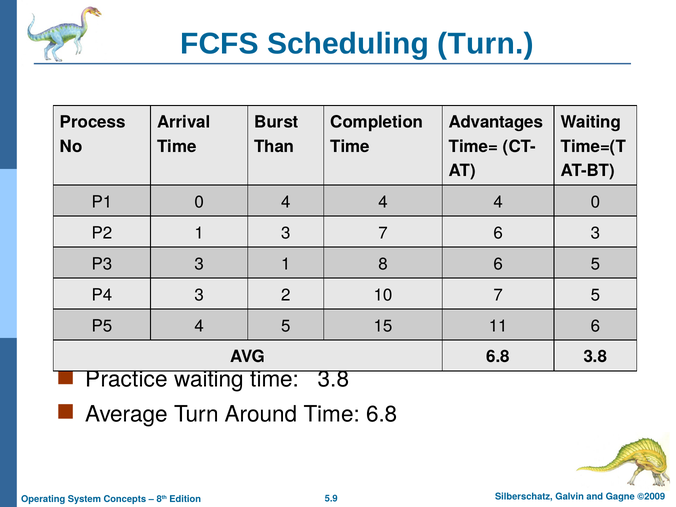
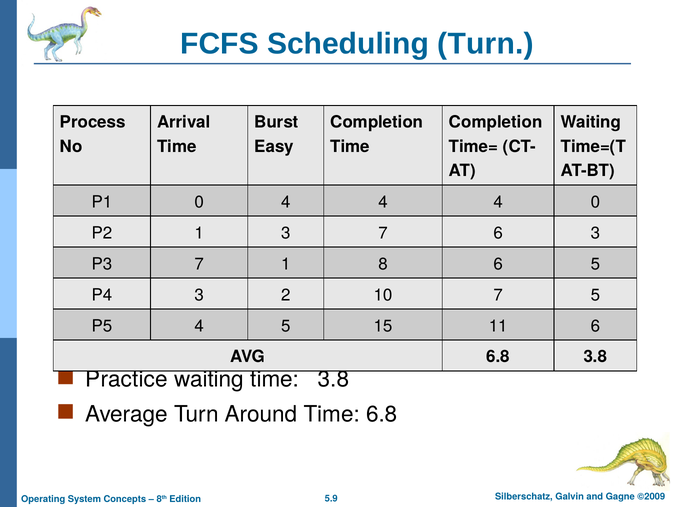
Advantages at (496, 122): Advantages -> Completion
Than: Than -> Easy
P3 3: 3 -> 7
